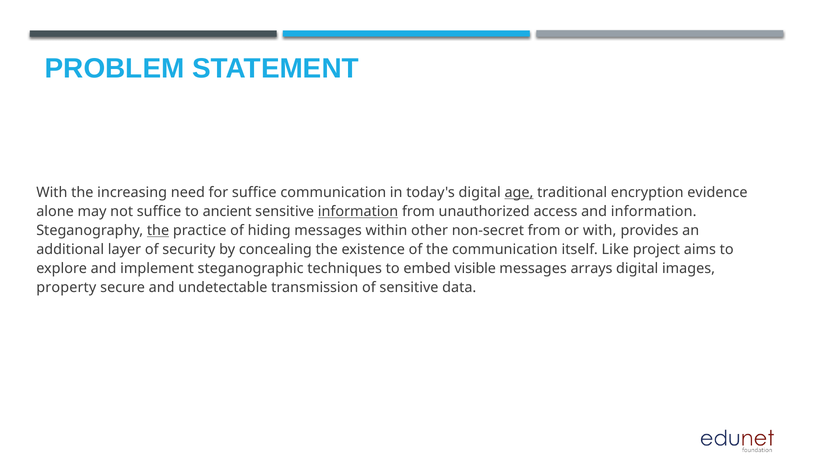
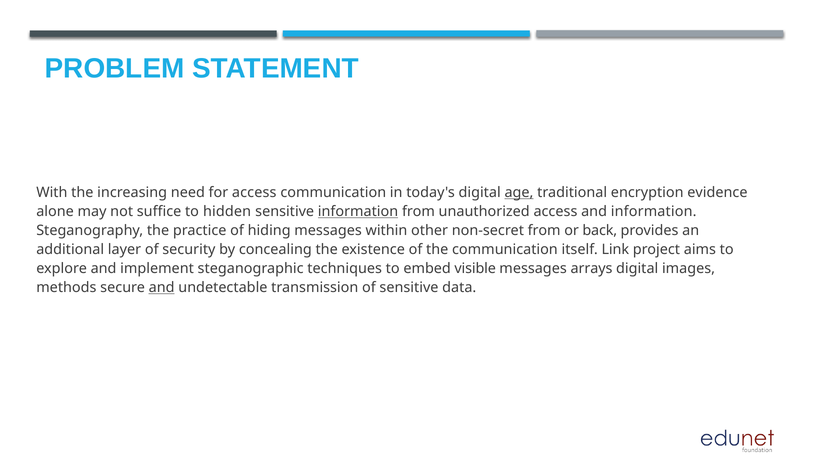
for suffice: suffice -> access
ancient: ancient -> hidden
the at (158, 231) underline: present -> none
or with: with -> back
Like: Like -> Link
property: property -> methods
and at (162, 288) underline: none -> present
